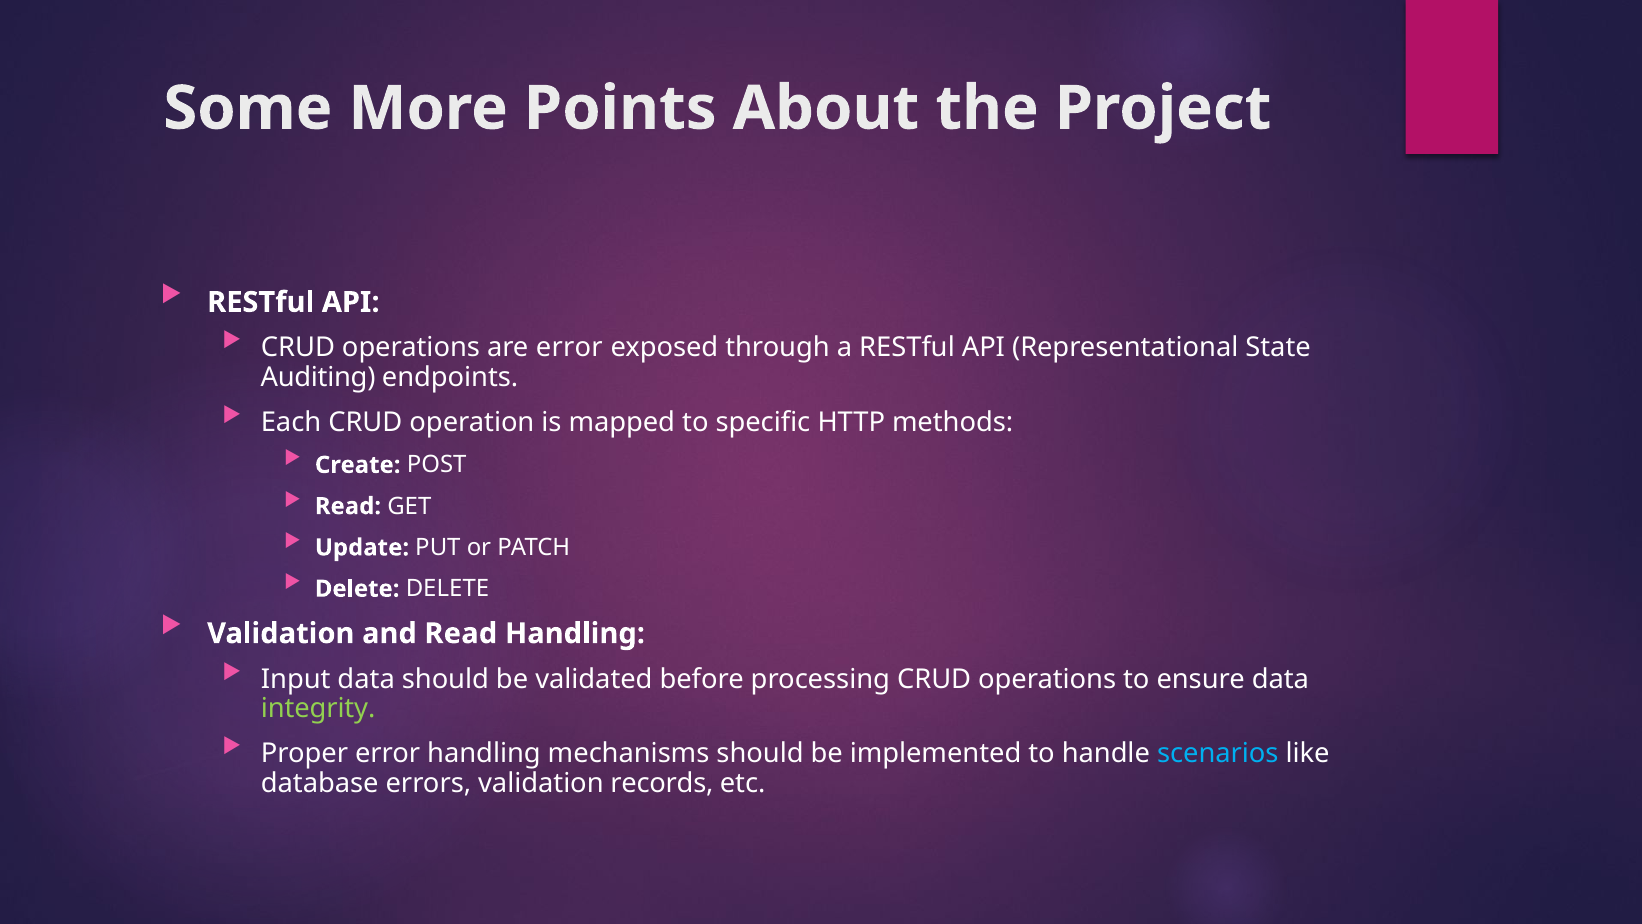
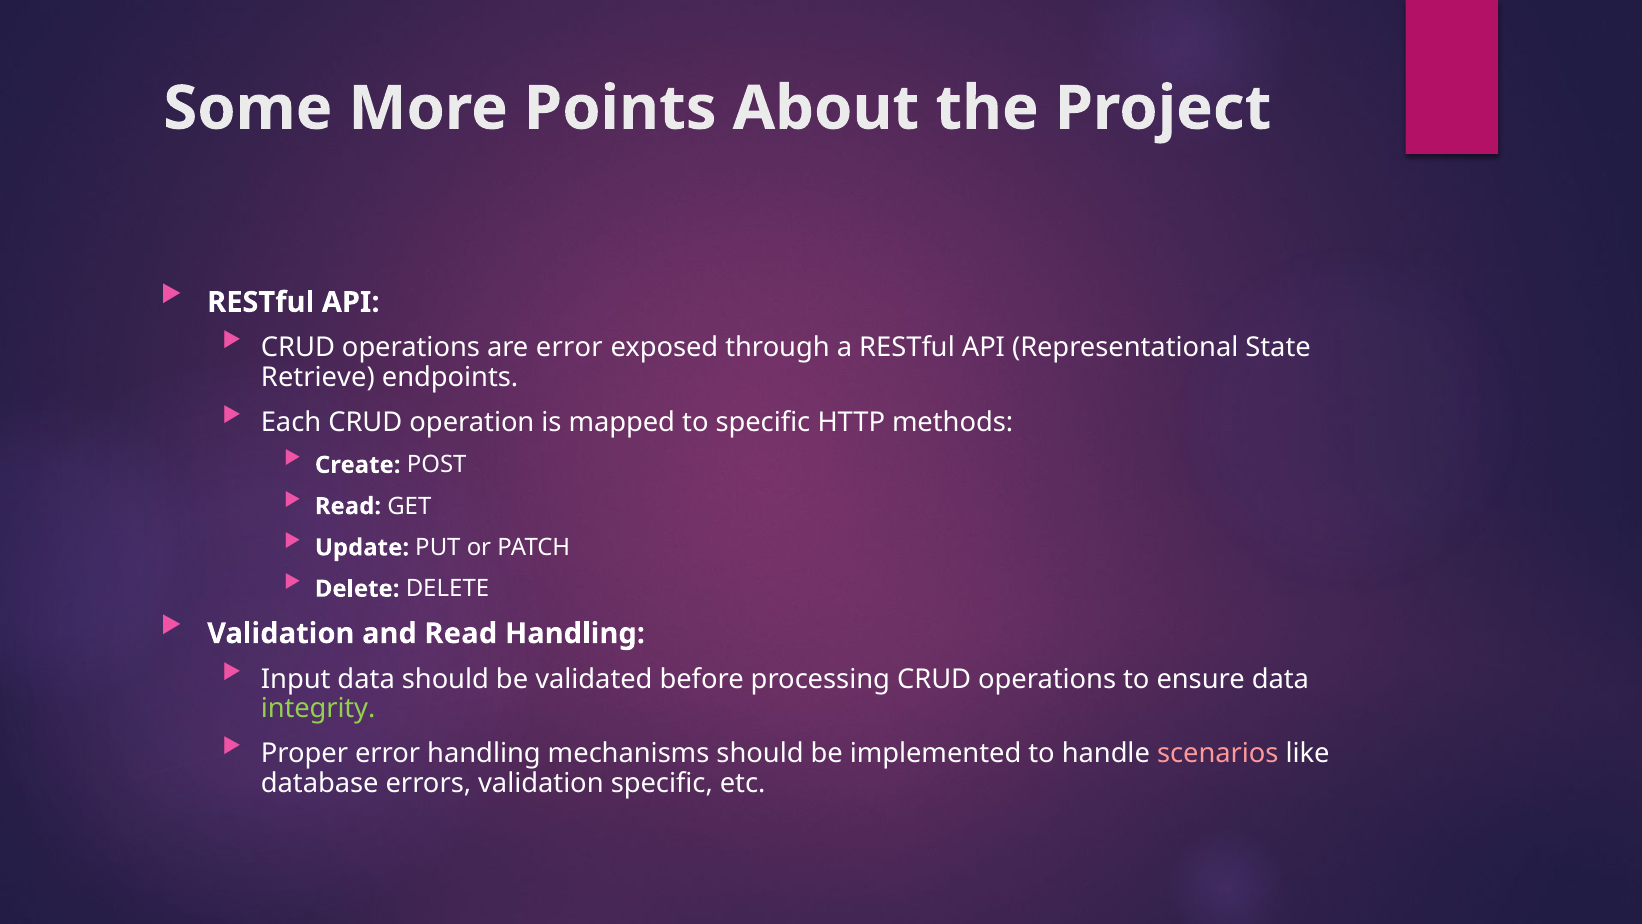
Auditing: Auditing -> Retrieve
scenarios colour: light blue -> pink
validation records: records -> specific
